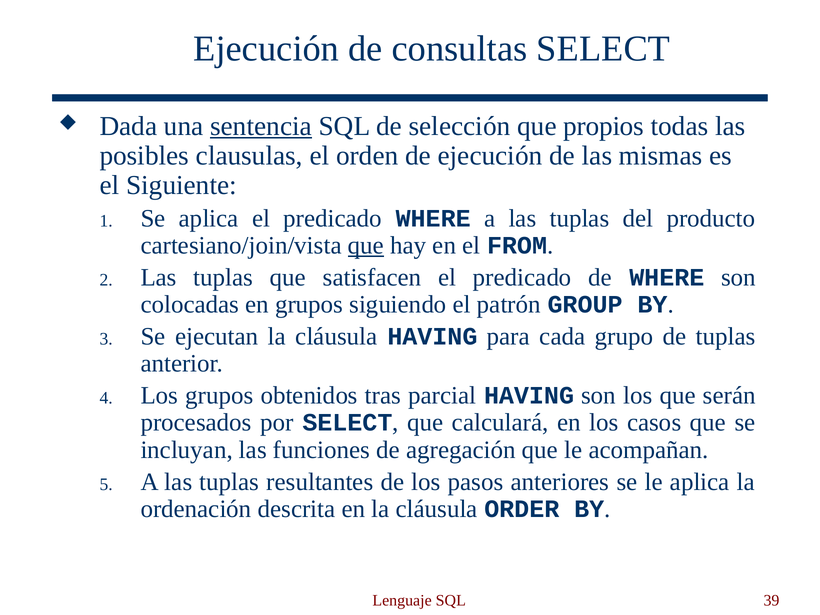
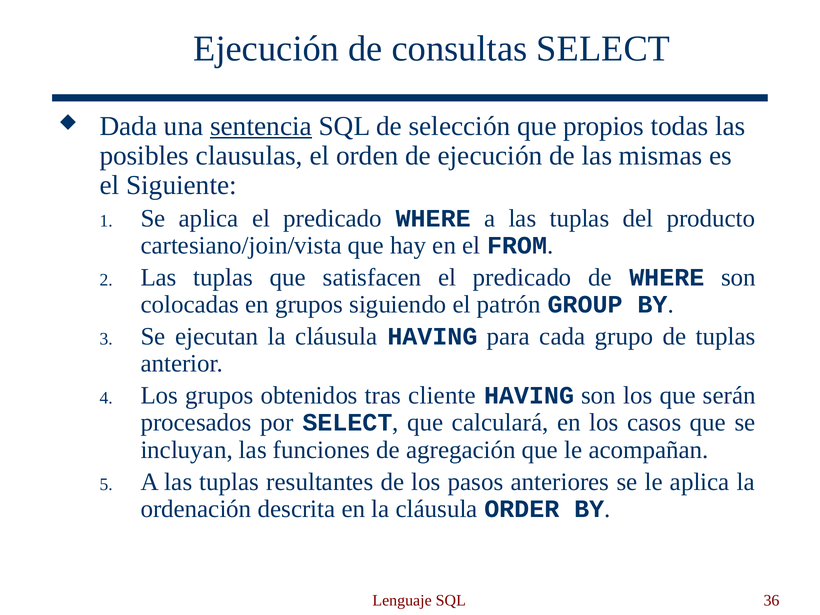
que at (366, 245) underline: present -> none
parcial: parcial -> cliente
39: 39 -> 36
